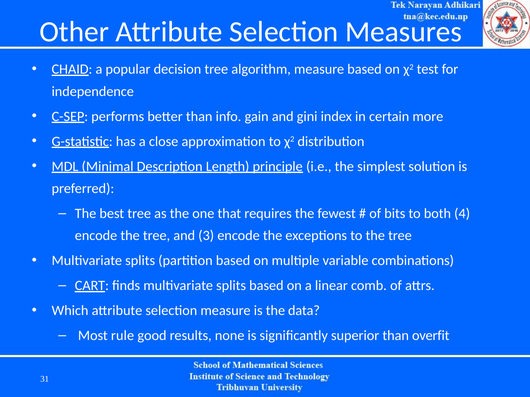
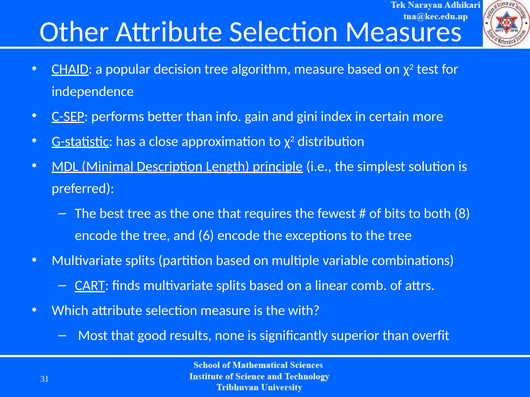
4: 4 -> 8
3: 3 -> 6
data: data -> with
Most rule: rule -> that
